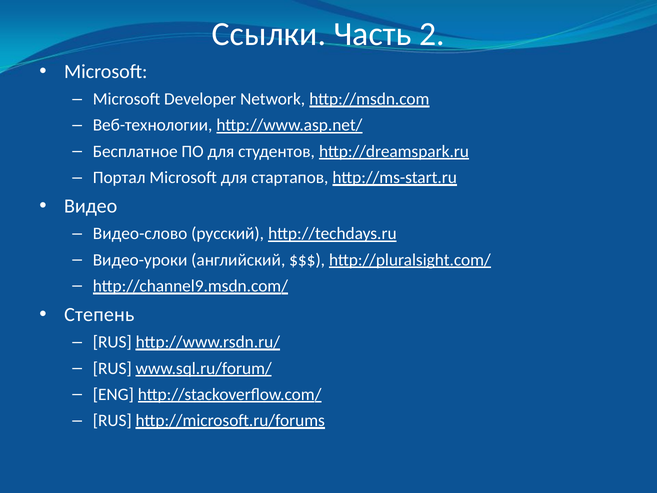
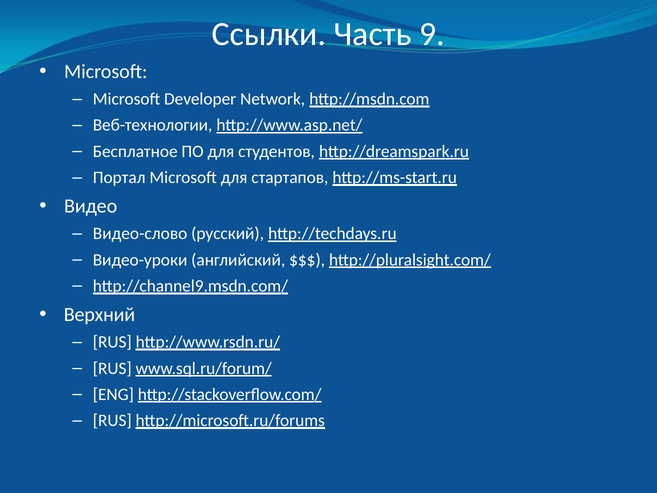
2: 2 -> 9
Степень: Степень -> Верхний
